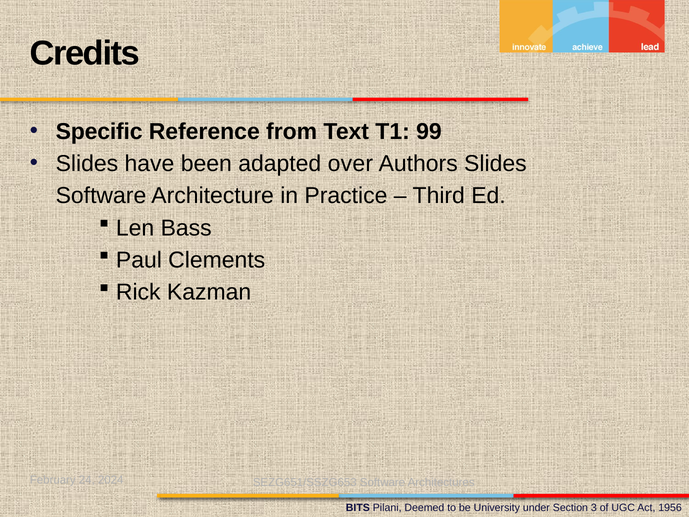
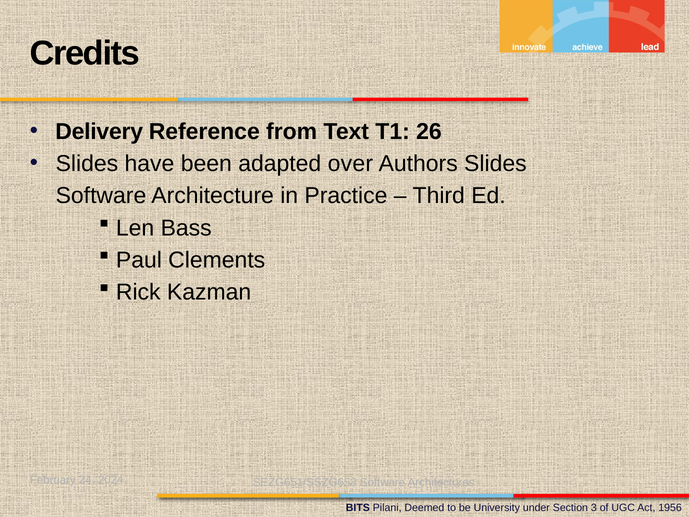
Specific: Specific -> Delivery
99: 99 -> 26
